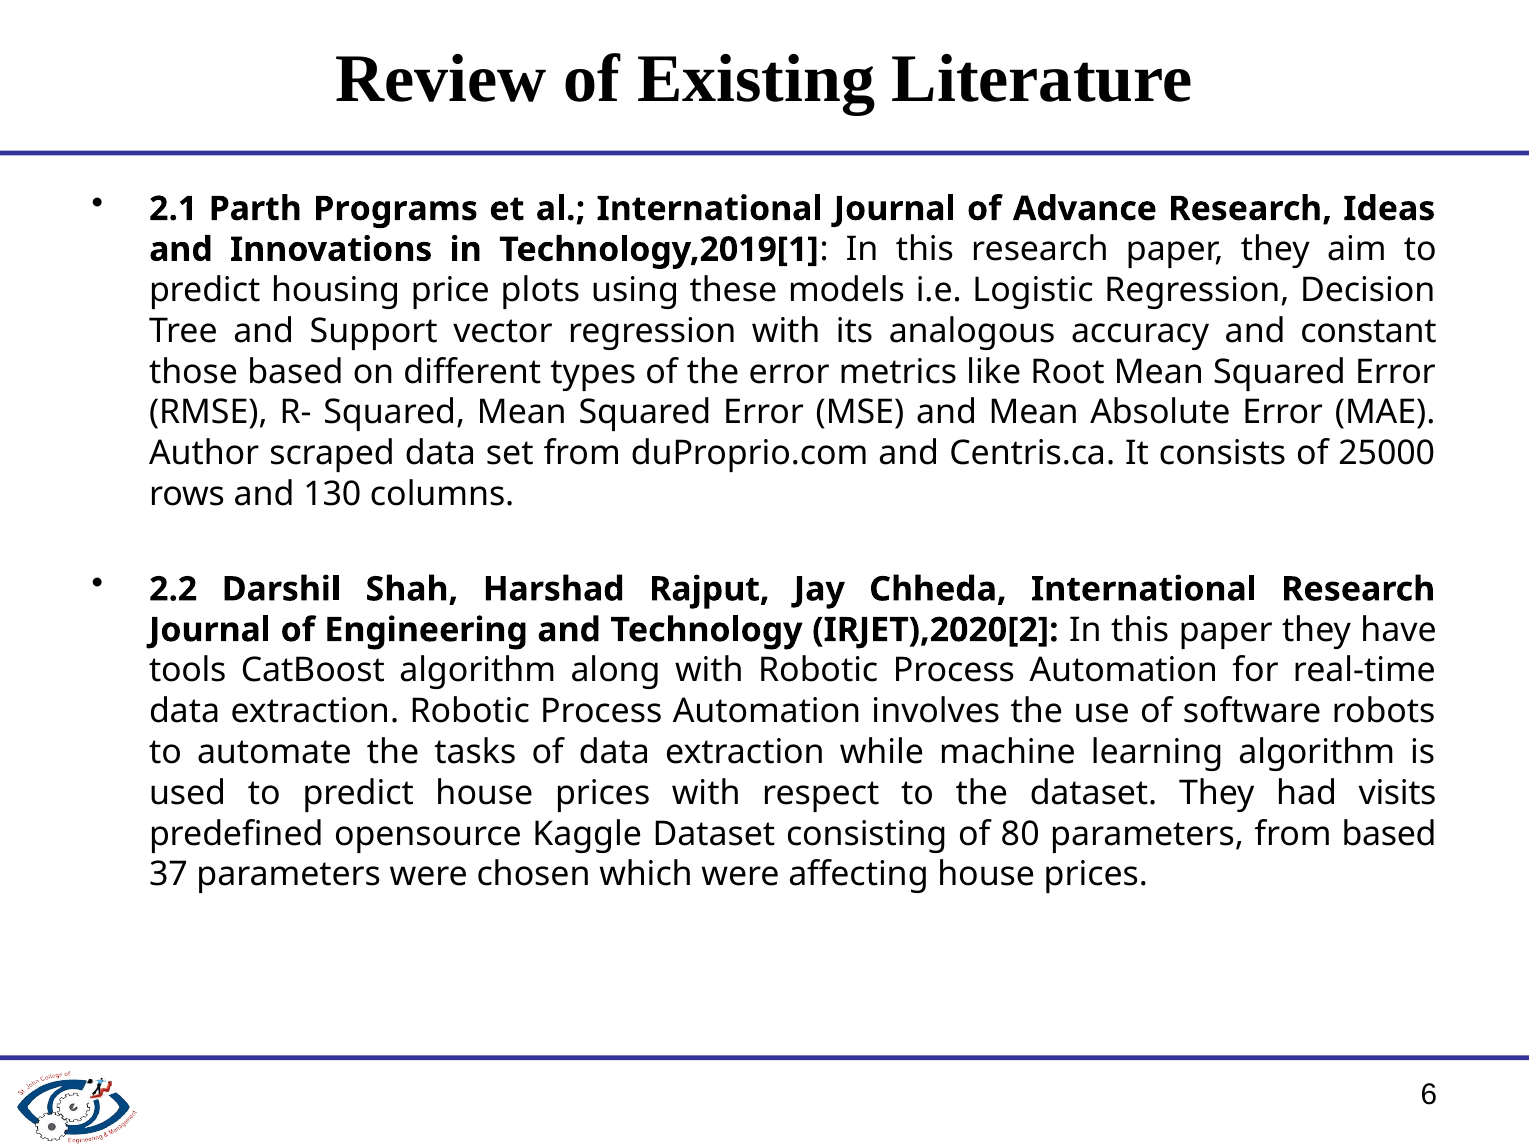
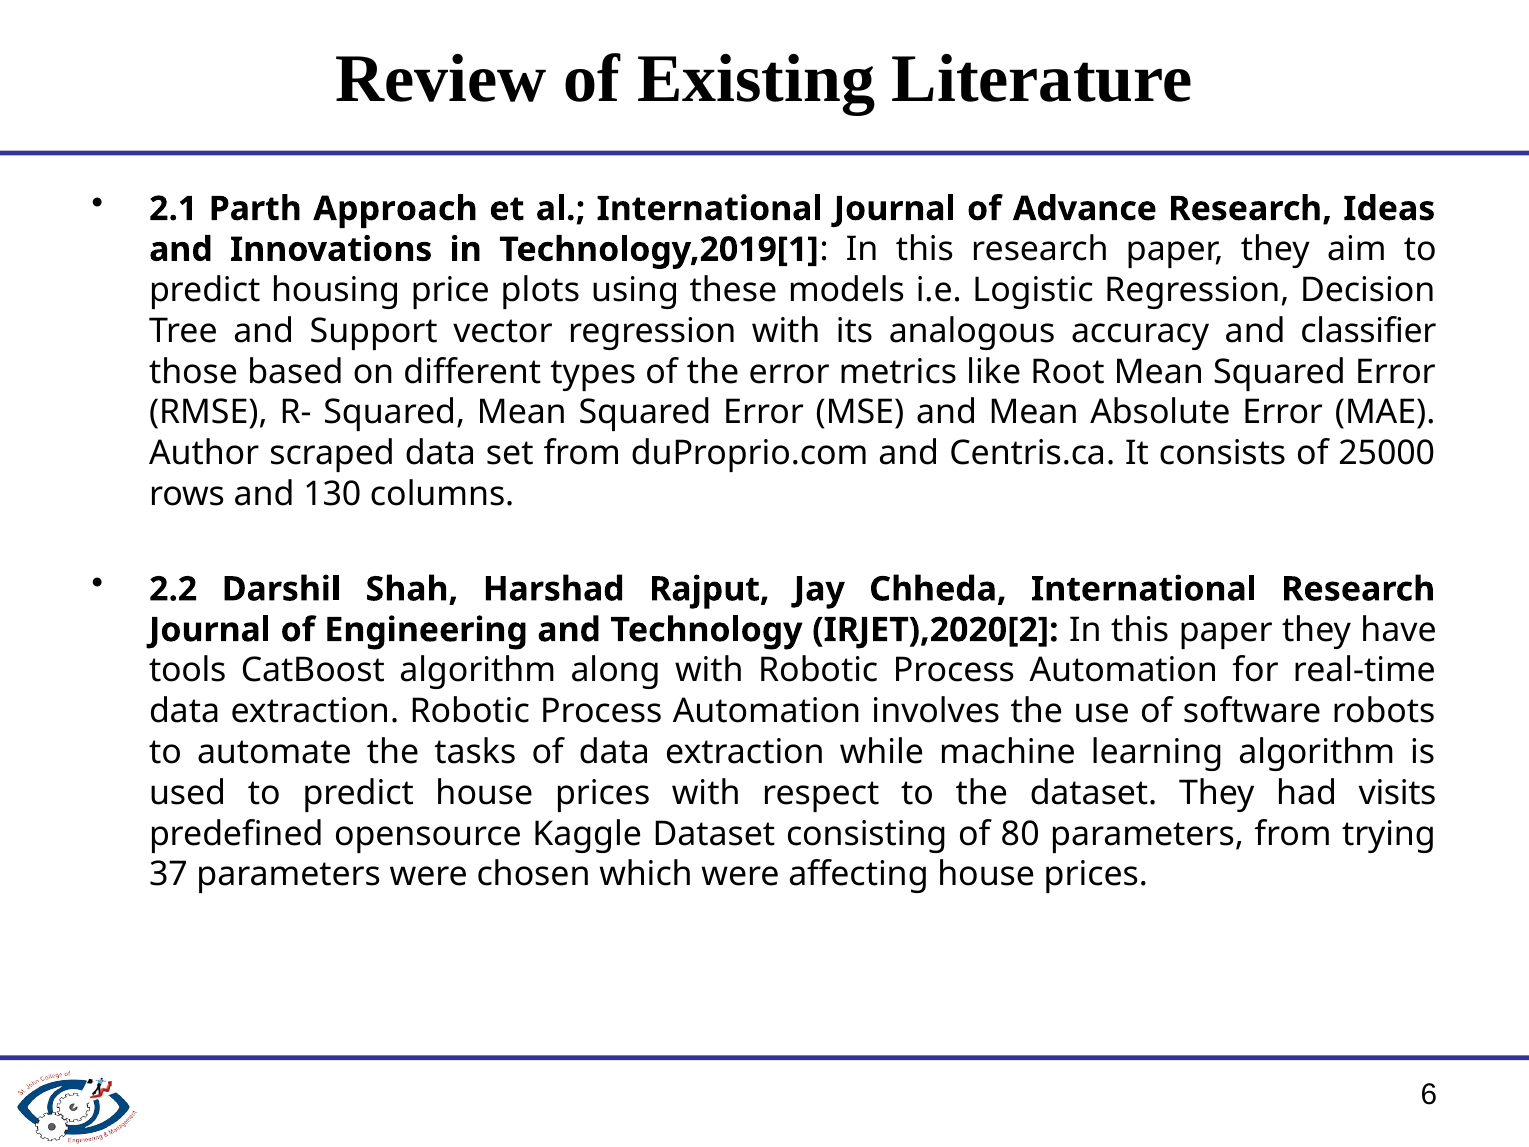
Programs: Programs -> Approach
constant: constant -> classifier
from based: based -> trying
